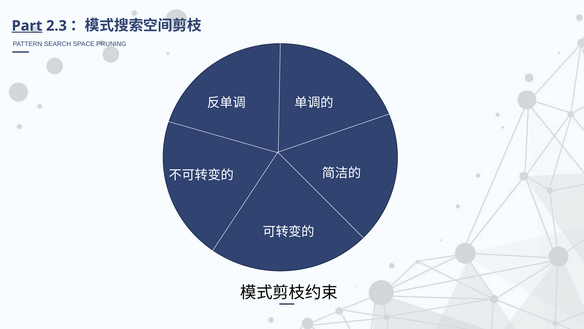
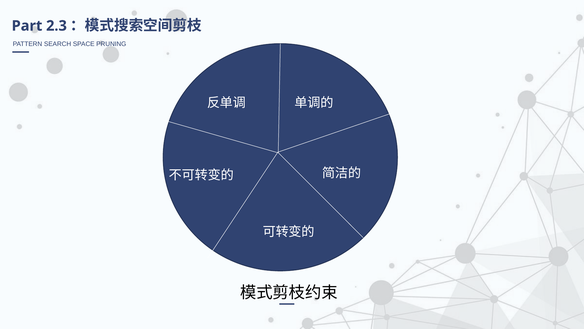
Part underline: present -> none
